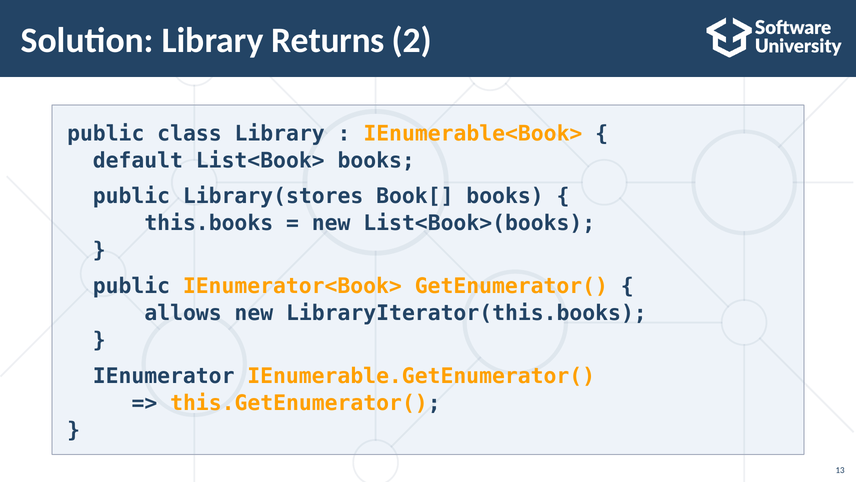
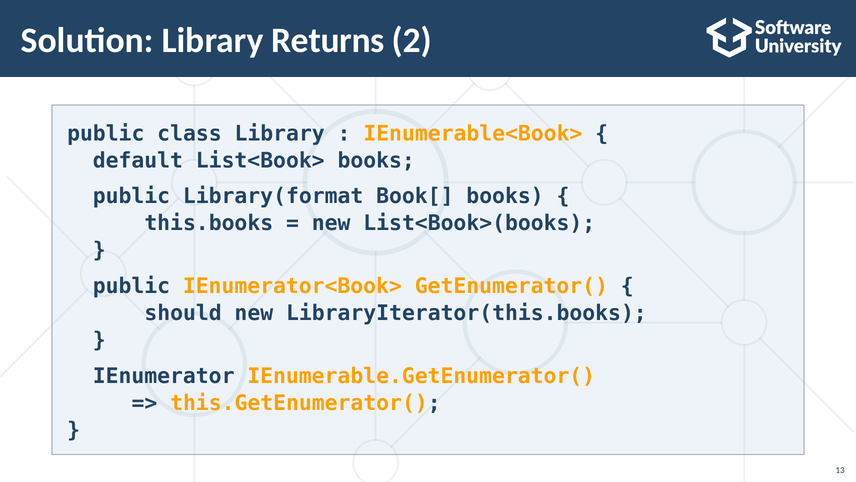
Library(stores: Library(stores -> Library(format
allows: allows -> should
